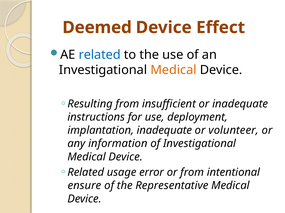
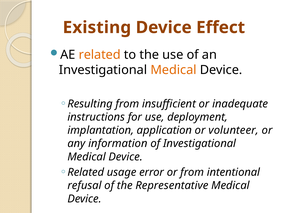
Deemed: Deemed -> Existing
related at (100, 55) colour: blue -> orange
implantation inadequate: inadequate -> application
ensure: ensure -> refusal
